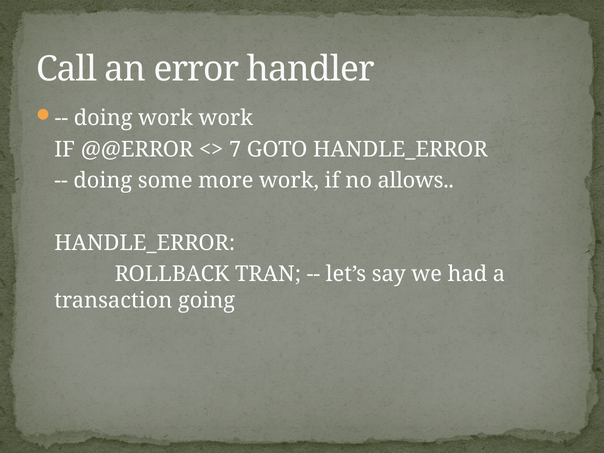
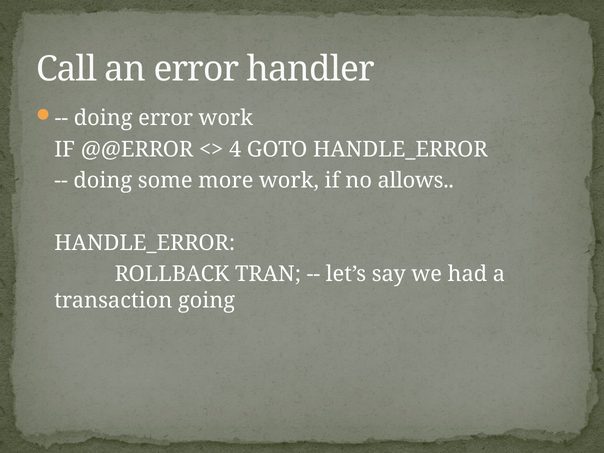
doing work: work -> error
7: 7 -> 4
